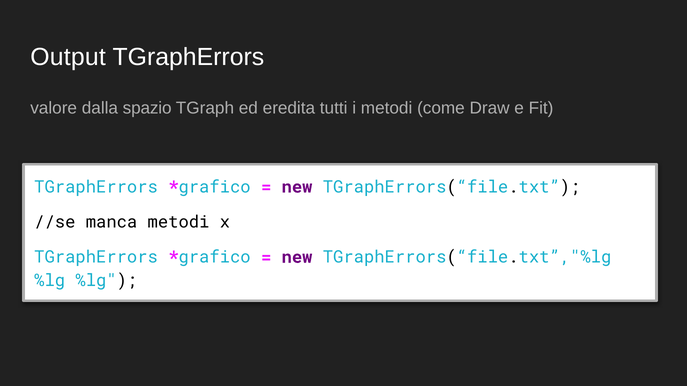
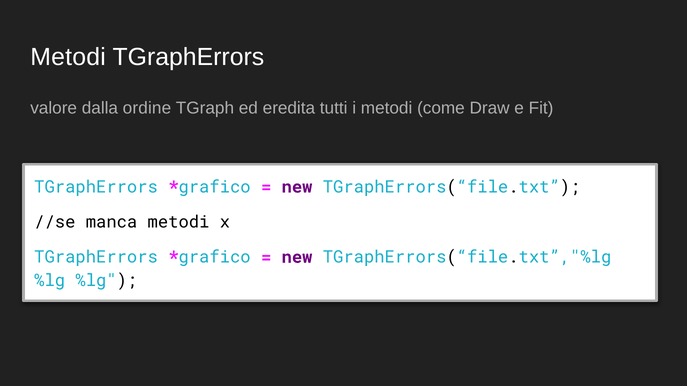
Output at (68, 57): Output -> Metodi
spazio: spazio -> ordine
